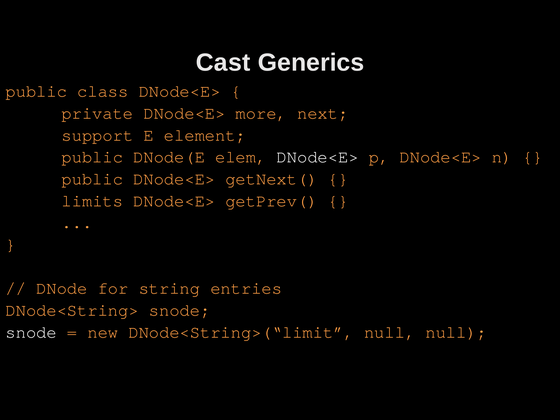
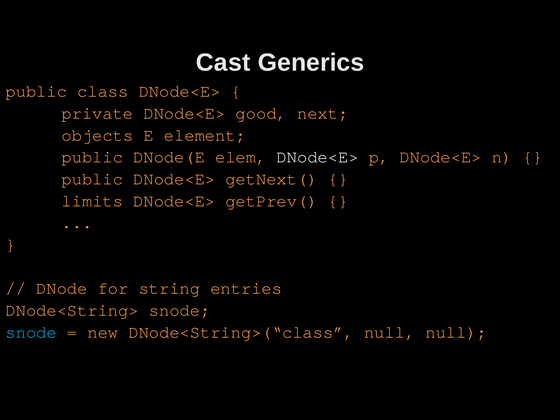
more: more -> good
support: support -> objects
snode at (31, 332) colour: white -> light blue
DNode<String>(“limit: DNode<String>(“limit -> DNode<String>(“class
